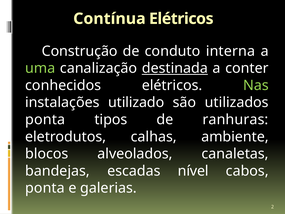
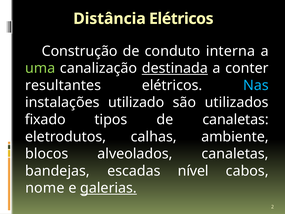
Contínua: Contínua -> Distância
conhecidos: conhecidos -> resultantes
Nas colour: light green -> light blue
ponta at (45, 119): ponta -> fixado
de ranhuras: ranhuras -> canaletas
ponta at (45, 188): ponta -> nome
galerias underline: none -> present
